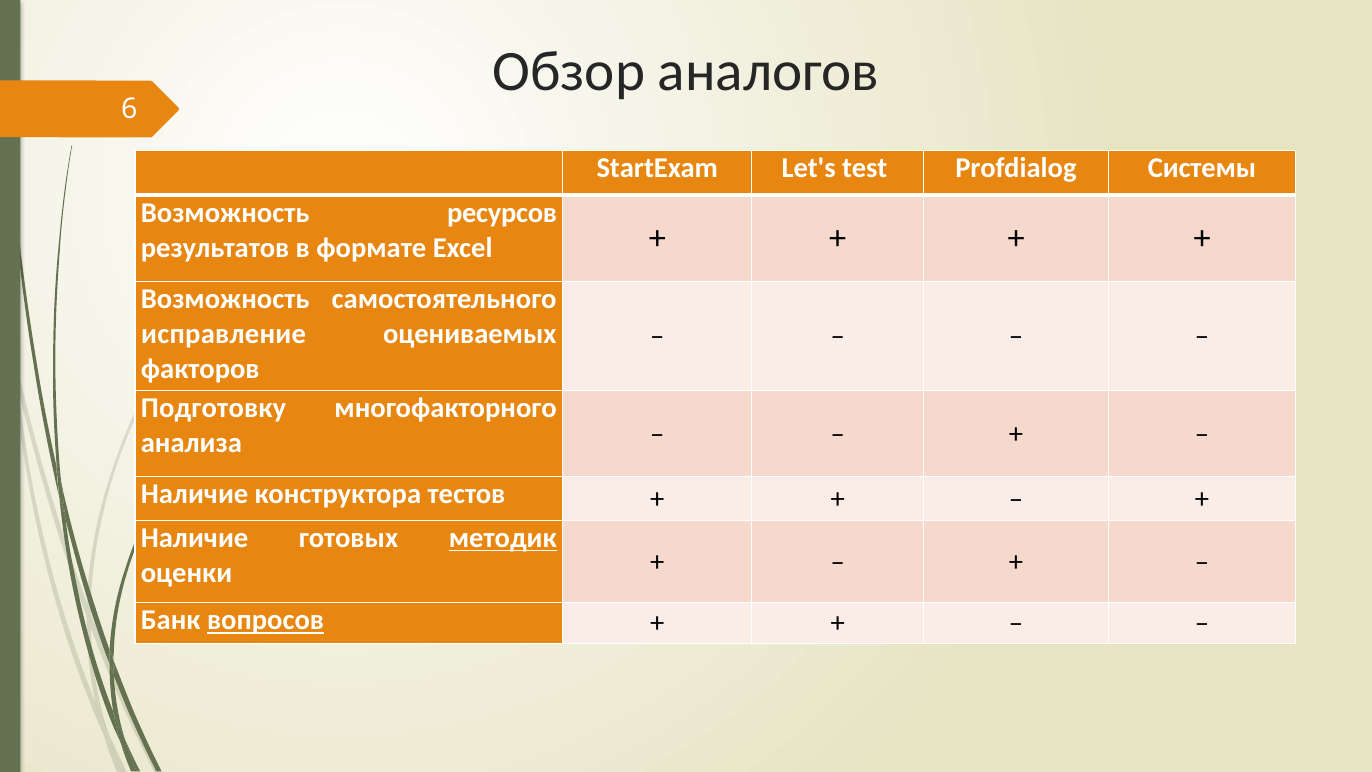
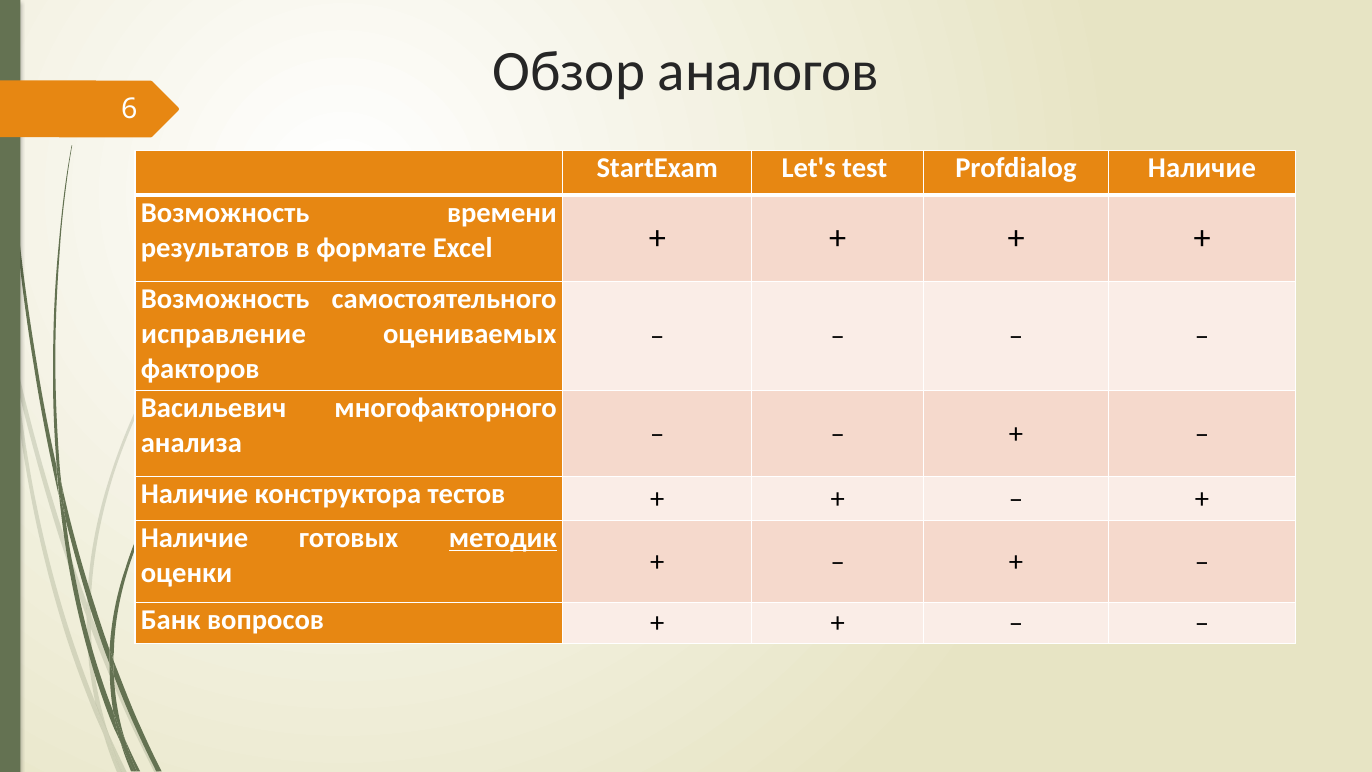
Profdialog Системы: Системы -> Наличие
ресурсов: ресурсов -> времени
Подготовку: Подготовку -> Васильевич
вопросов underline: present -> none
